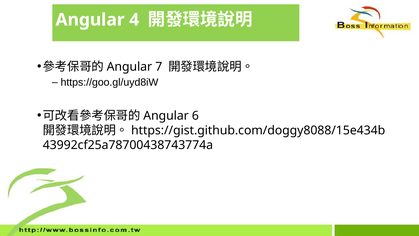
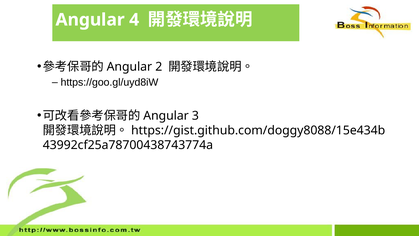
7: 7 -> 2
6: 6 -> 3
